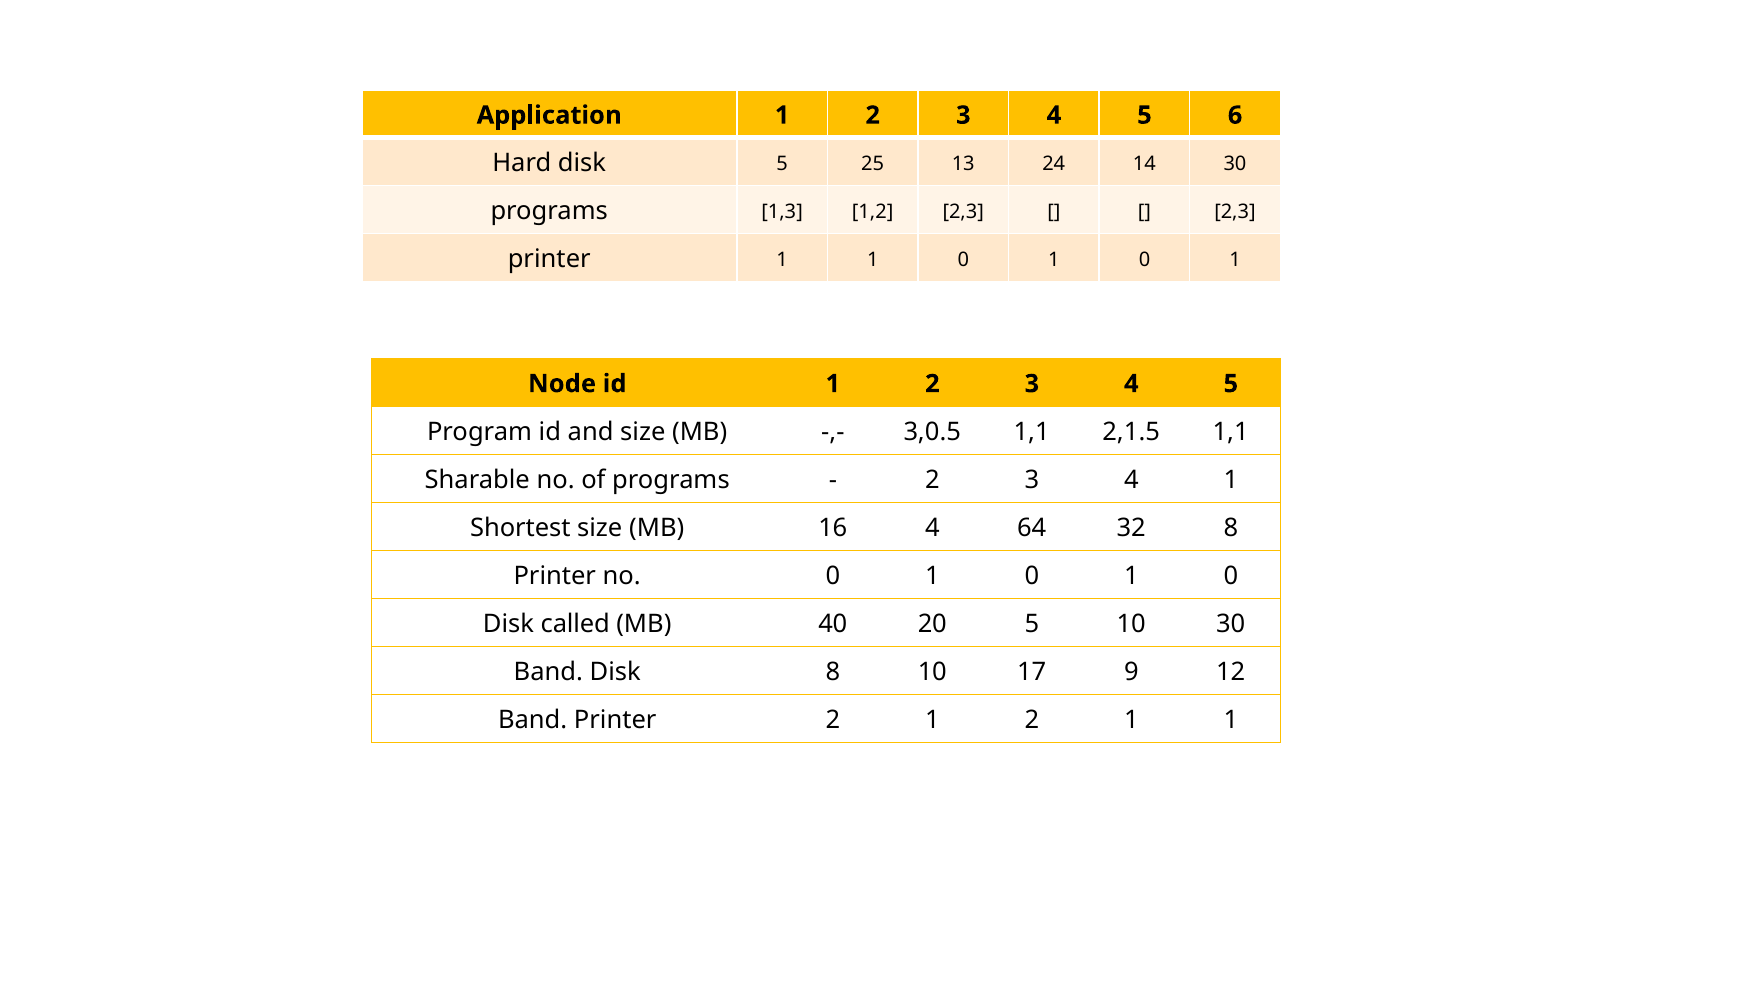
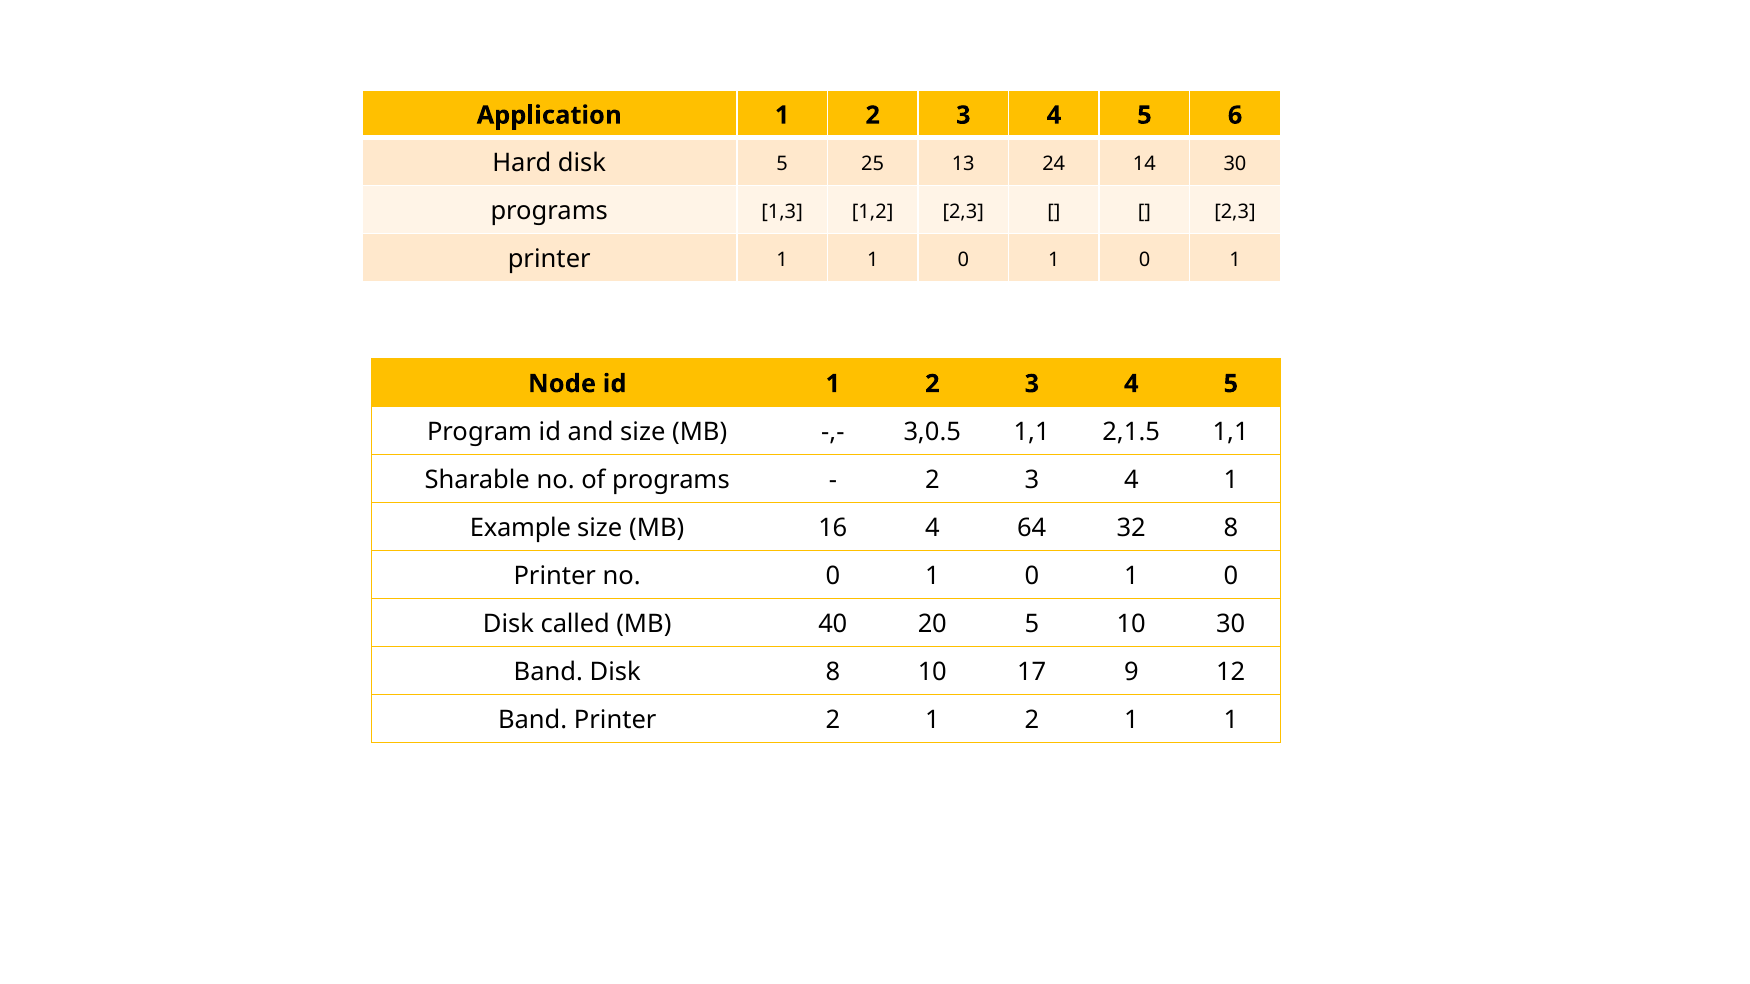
Shortest: Shortest -> Example
